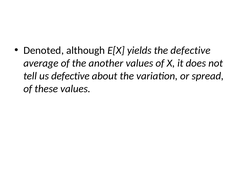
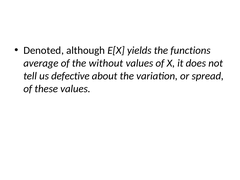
the defective: defective -> functions
another: another -> without
